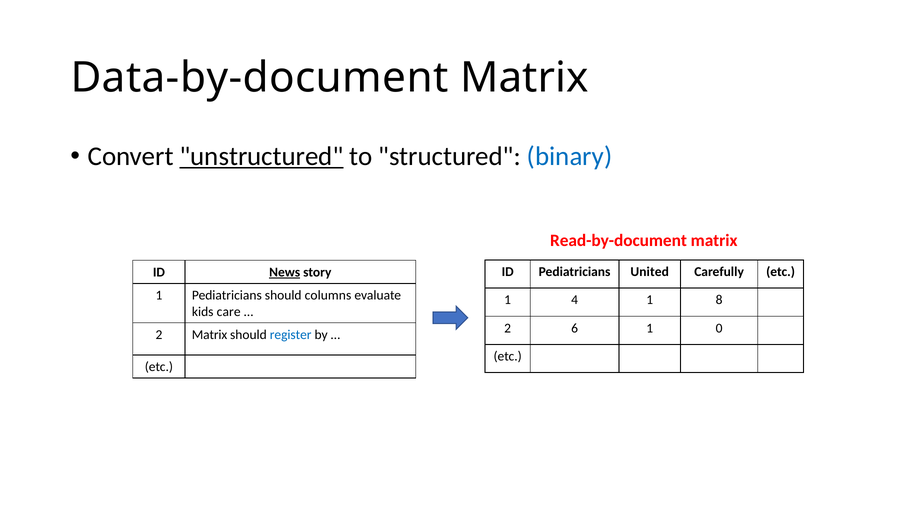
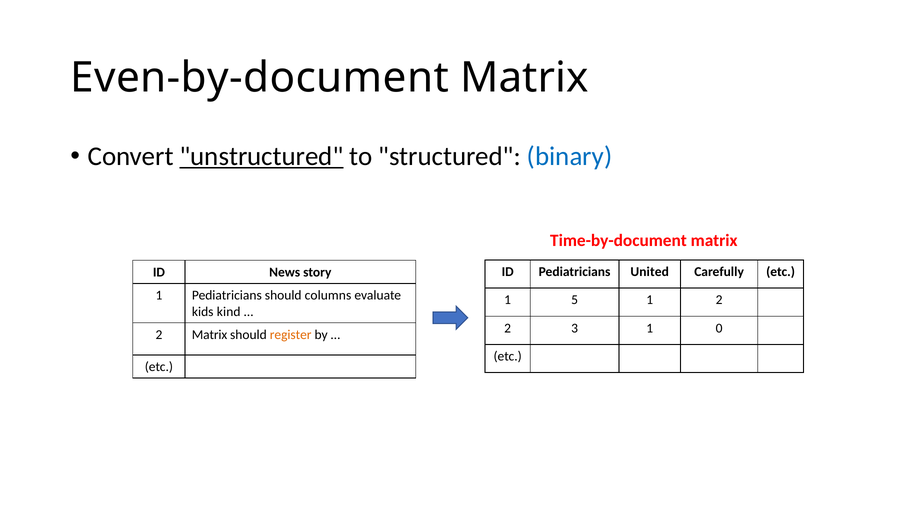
Data-by-document: Data-by-document -> Even-by-document
Read-by-document: Read-by-document -> Time-by-document
News underline: present -> none
4: 4 -> 5
1 8: 8 -> 2
care: care -> kind
6: 6 -> 3
register colour: blue -> orange
